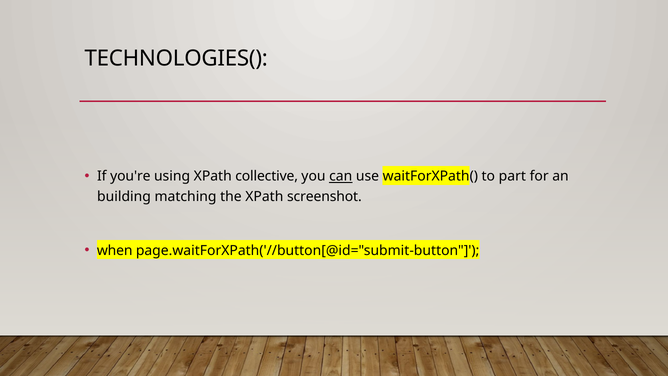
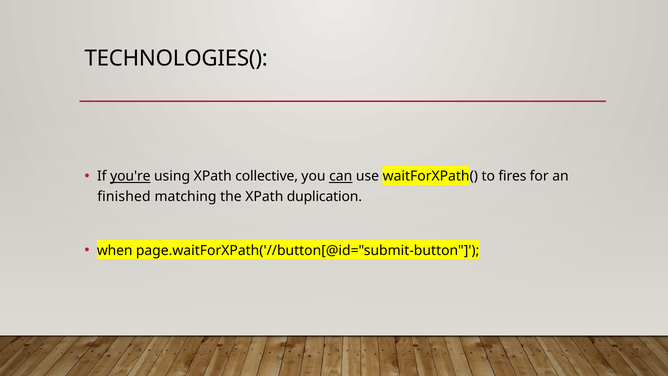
you're underline: none -> present
part: part -> fires
building: building -> finished
screenshot: screenshot -> duplication
